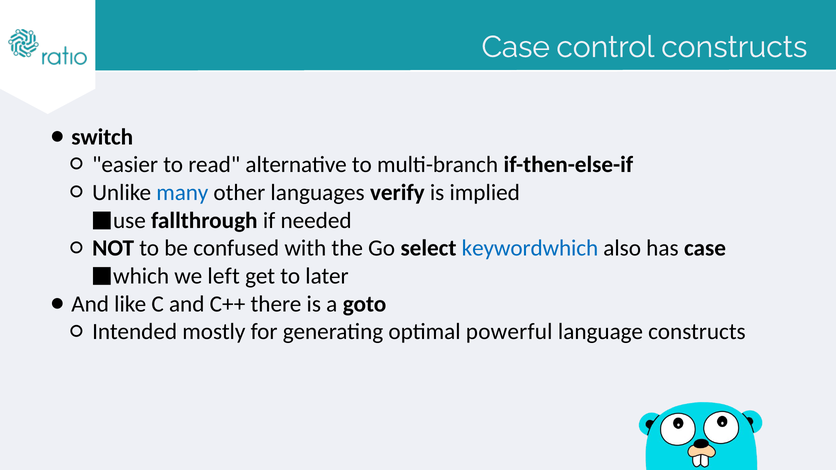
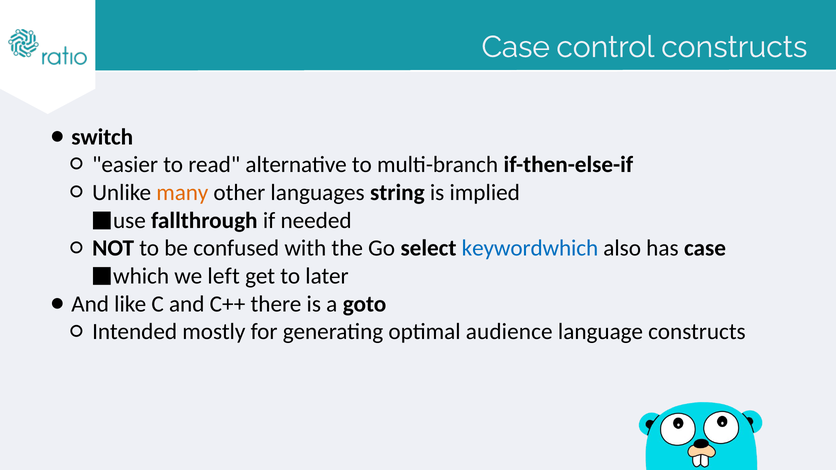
many colour: blue -> orange
verify: verify -> string
powerful: powerful -> audience
